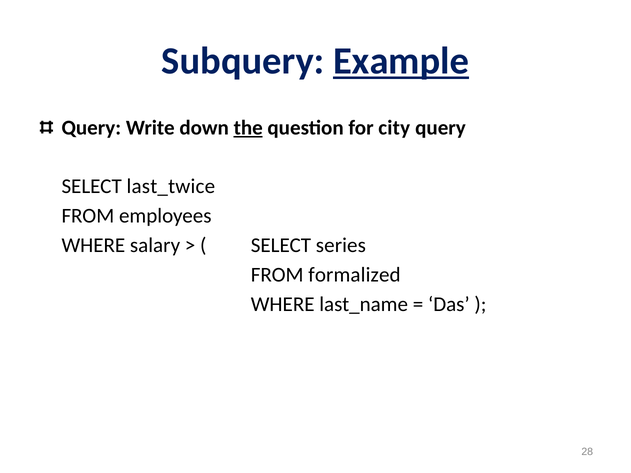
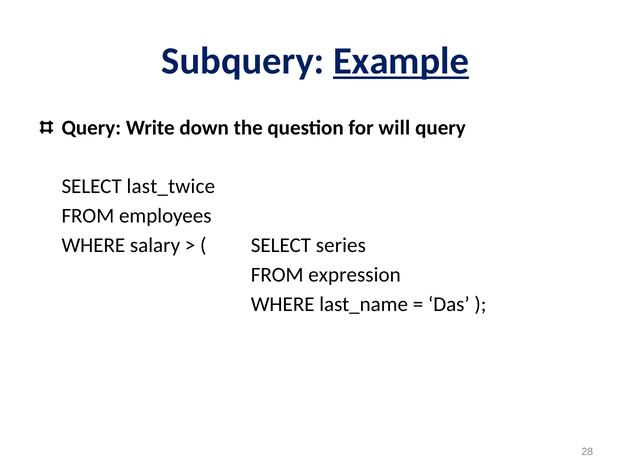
the underline: present -> none
city: city -> will
formalized: formalized -> expression
